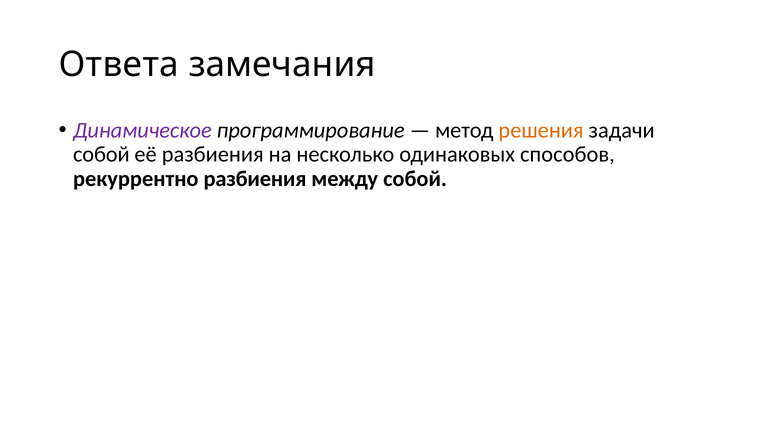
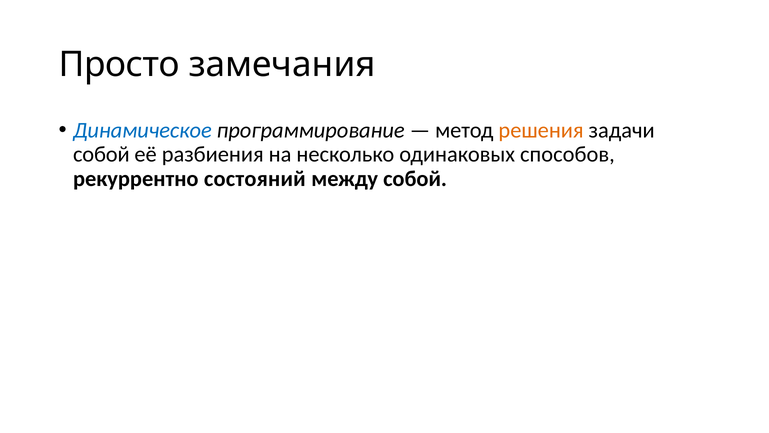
Ответа: Ответа -> Просто
Динамическое colour: purple -> blue
рекуррентно разбиения: разбиения -> состояний
